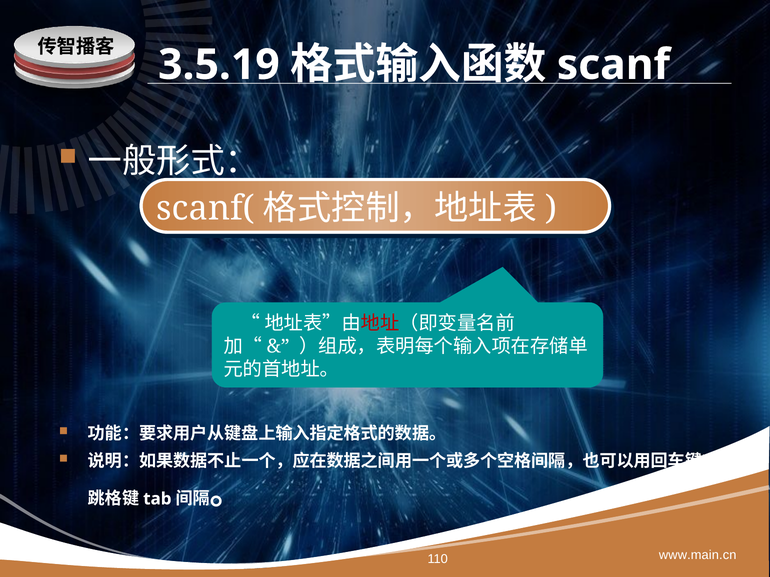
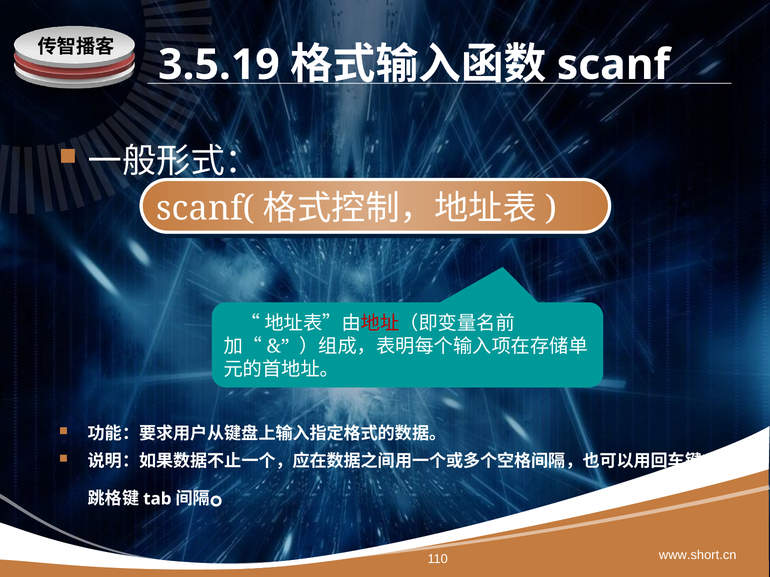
www.main.cn: www.main.cn -> www.short.cn
